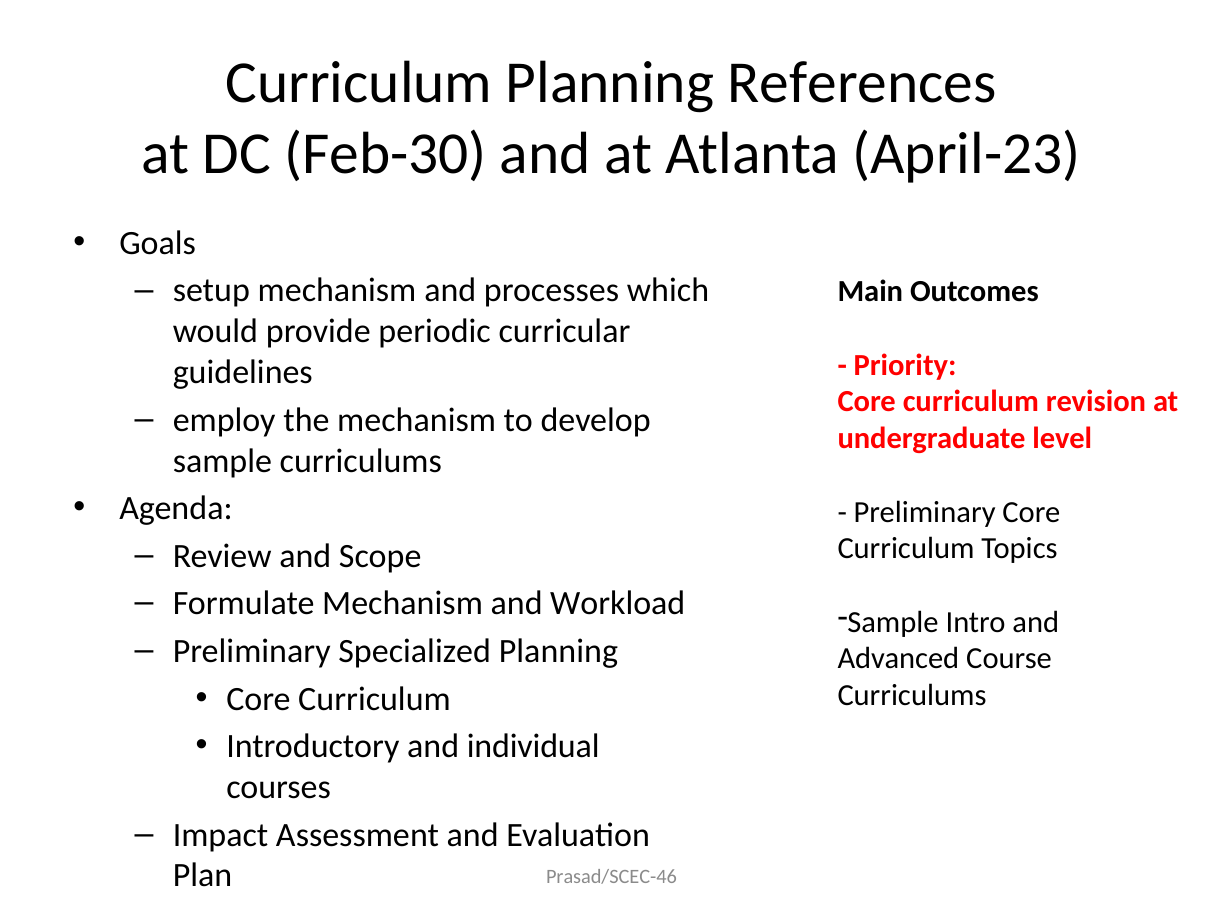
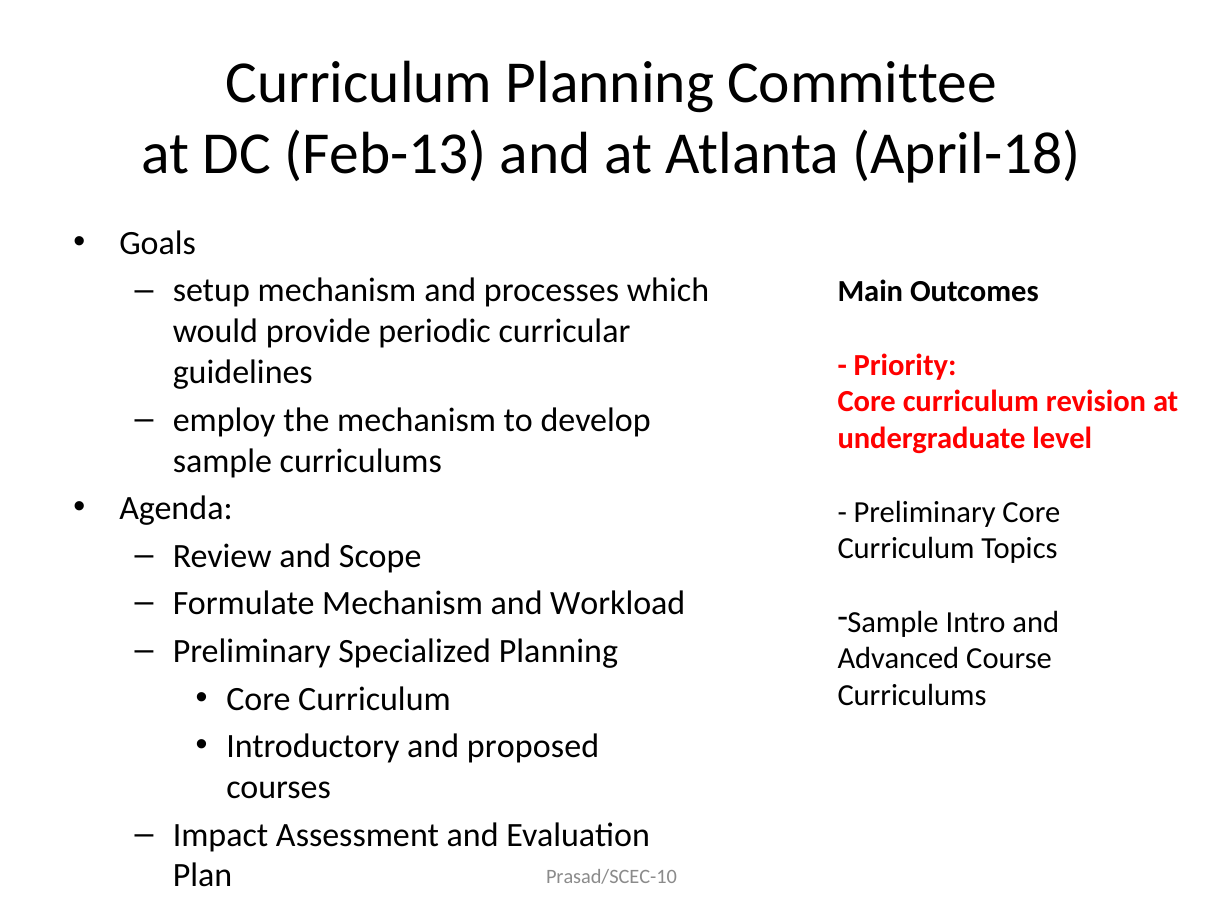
References: References -> Committee
Feb-30: Feb-30 -> Feb-13
April-23: April-23 -> April-18
individual: individual -> proposed
Prasad/SCEC-46: Prasad/SCEC-46 -> Prasad/SCEC-10
